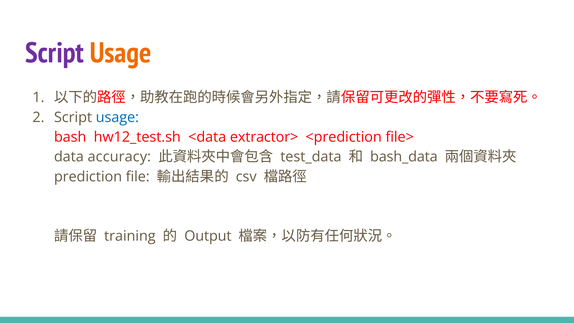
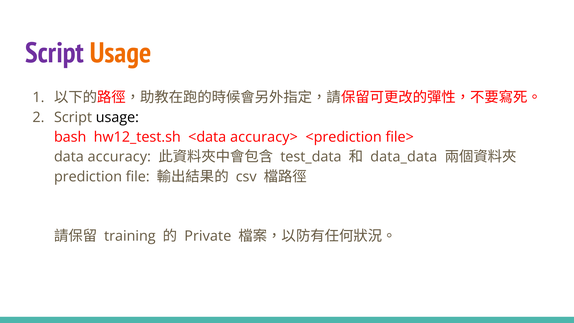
usage at (117, 117) colour: blue -> black
extractor>: extractor> -> accuracy>
bash_data: bash_data -> data_data
Output: Output -> Private
